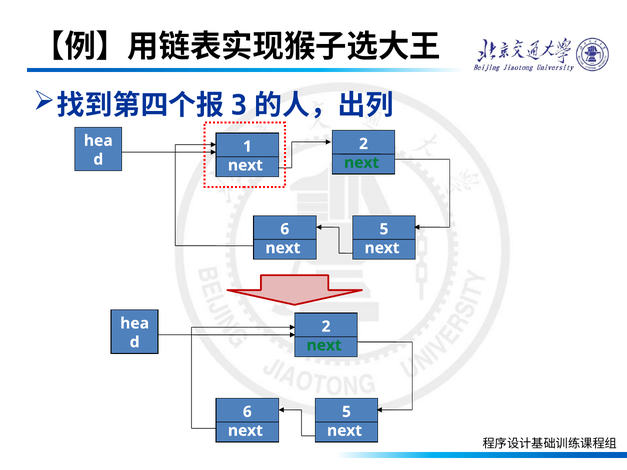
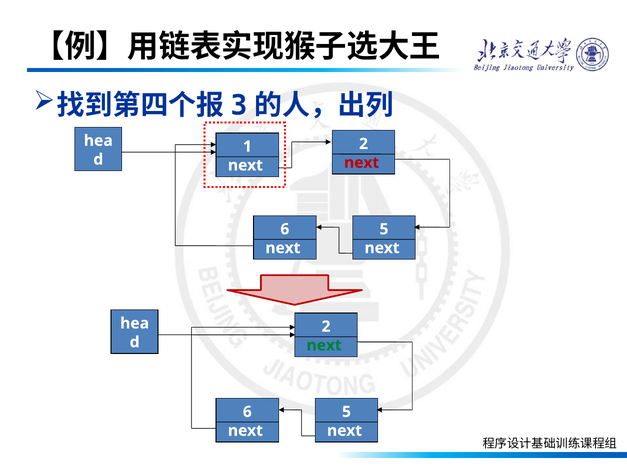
next at (362, 163) colour: green -> red
